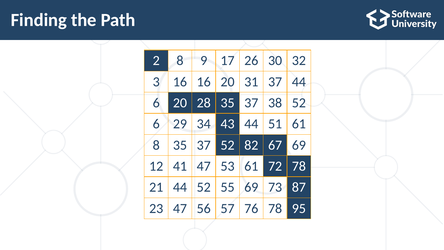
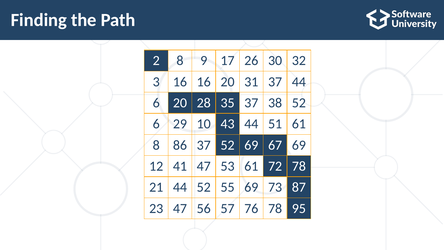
34: 34 -> 10
8 35: 35 -> 86
52 82: 82 -> 69
